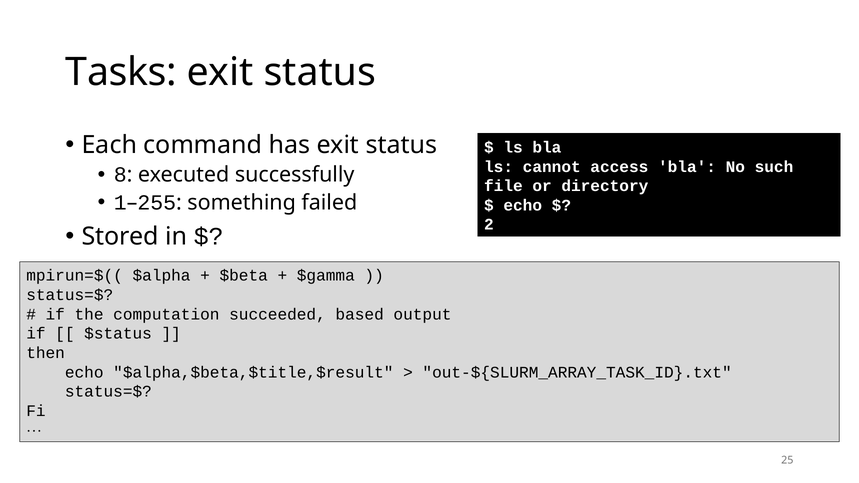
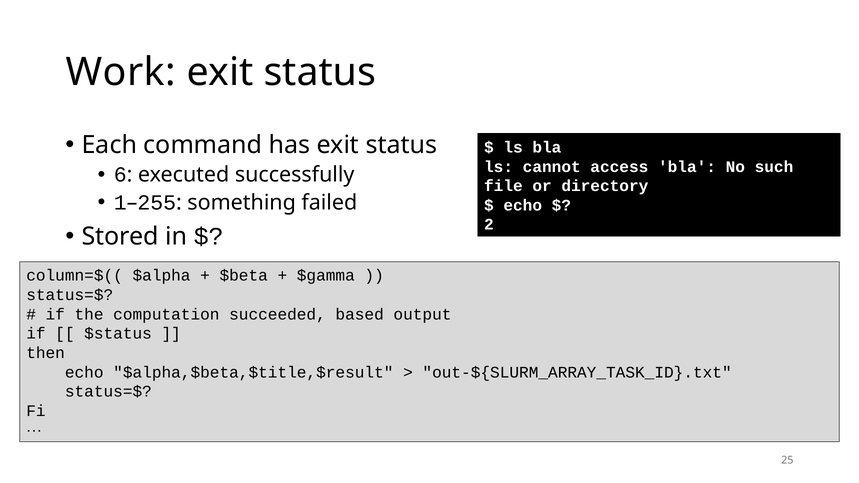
Tasks: Tasks -> Work
8: 8 -> 6
mpirun=$((: mpirun=$(( -> column=$((
